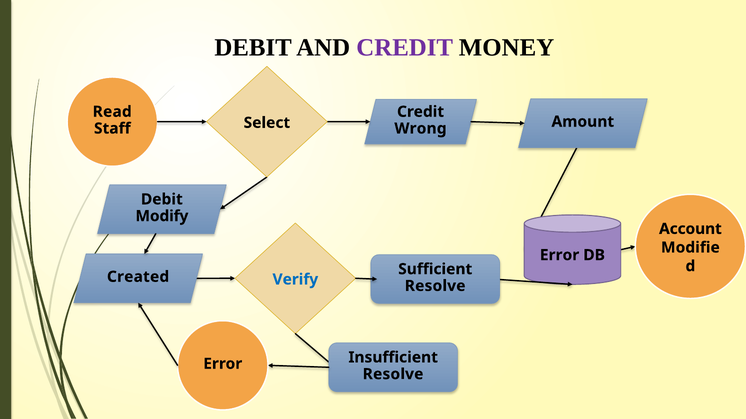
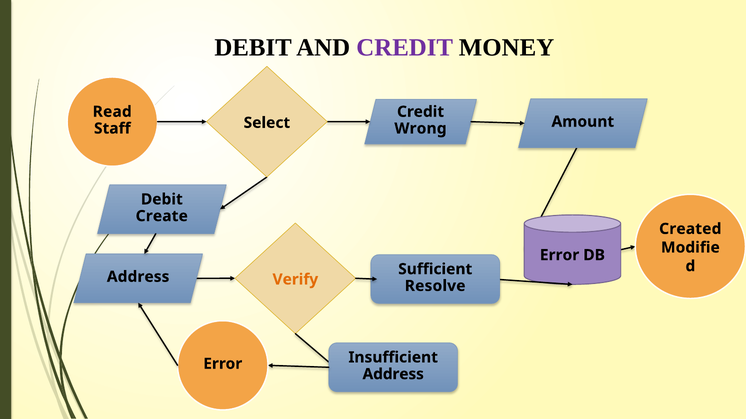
Modify: Modify -> Create
Account: Account -> Created
Created at (138, 277): Created -> Address
Verify colour: blue -> orange
Resolve at (393, 375): Resolve -> Address
